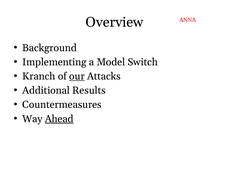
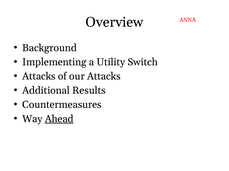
Model: Model -> Utility
Kranch at (39, 77): Kranch -> Attacks
our underline: present -> none
